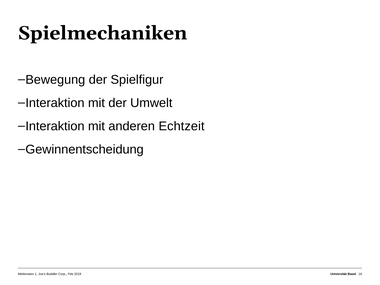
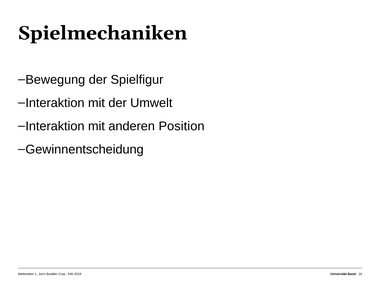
Echtzeit: Echtzeit -> Position
